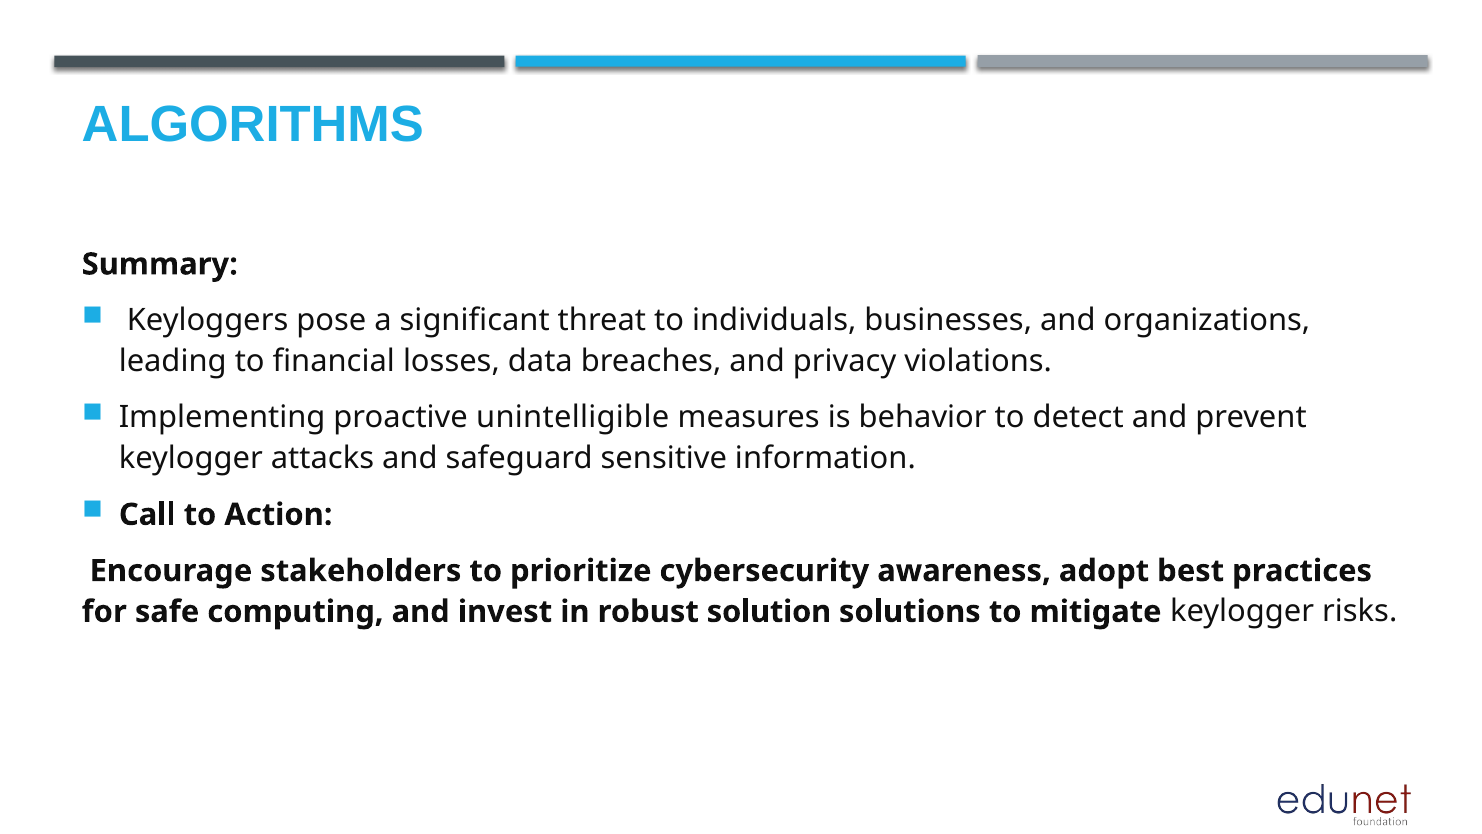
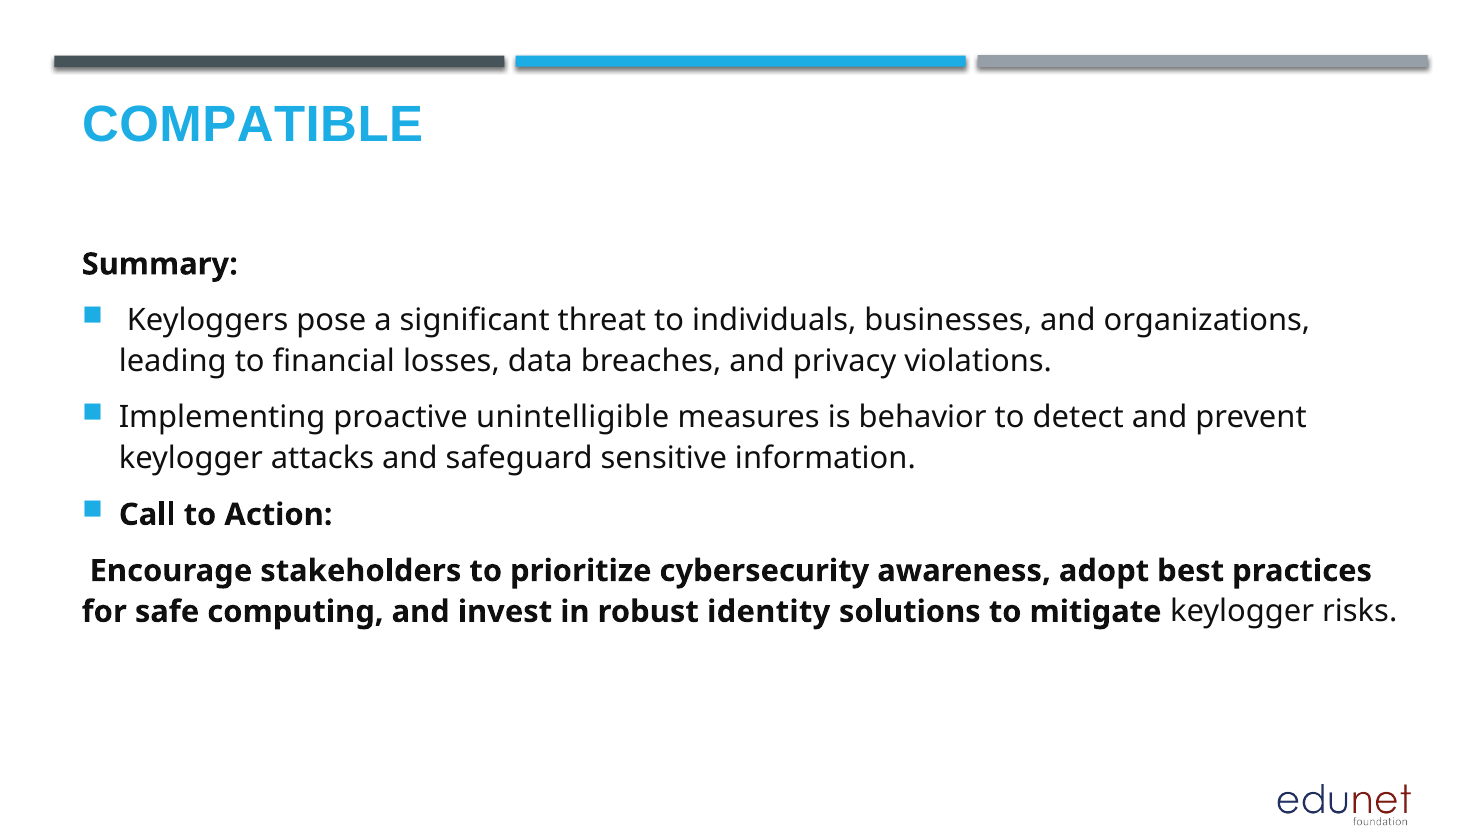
ALGORITHMS: ALGORITHMS -> COMPATIBLE
solution: solution -> identity
